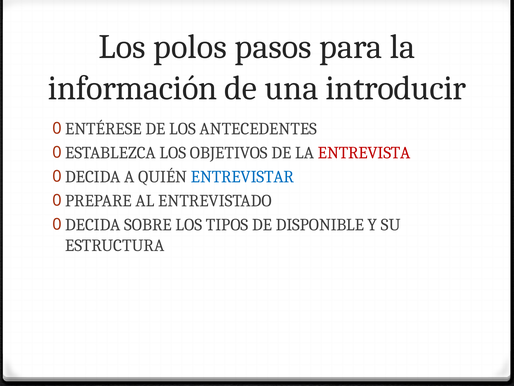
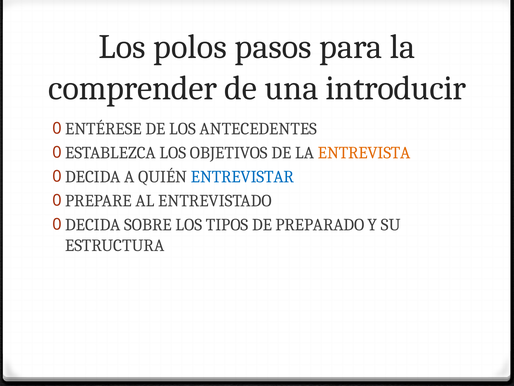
información: información -> comprender
ENTREVISTA colour: red -> orange
DISPONIBLE: DISPONIBLE -> PREPARADO
